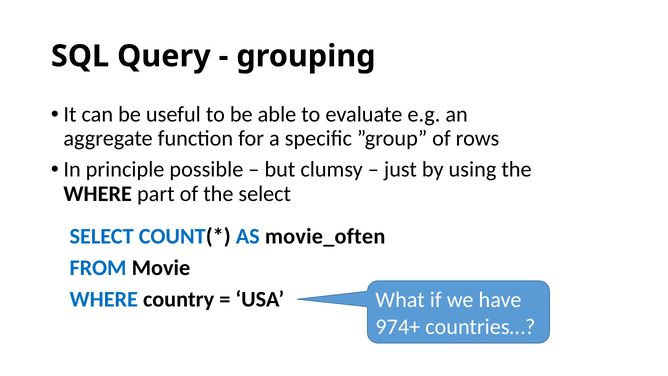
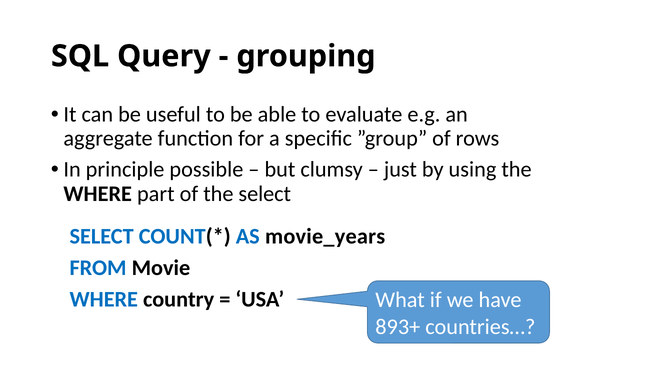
movie_often: movie_often -> movie_years
974+: 974+ -> 893+
